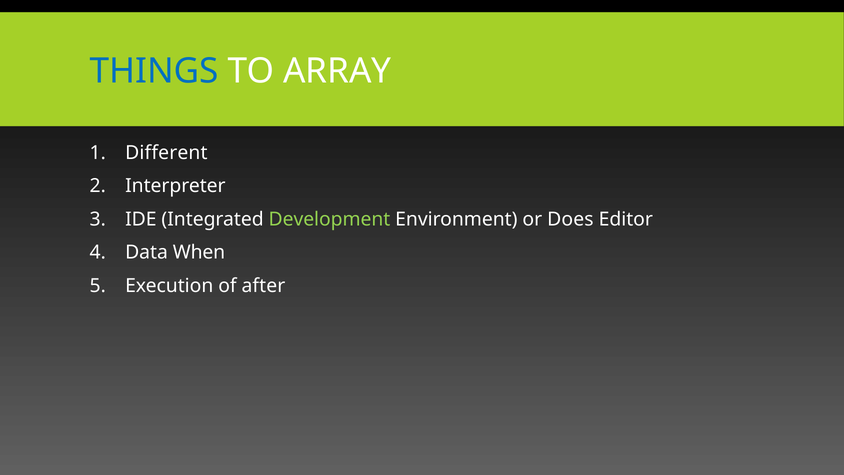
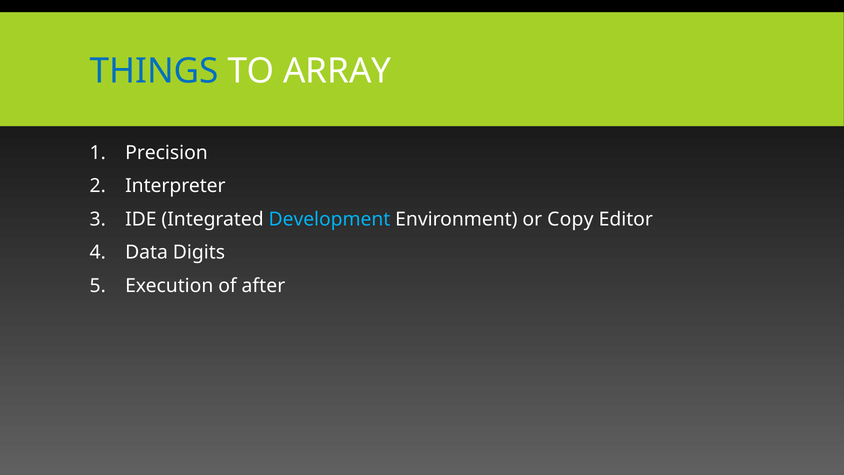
Different: Different -> Precision
Development colour: light green -> light blue
Does: Does -> Copy
When: When -> Digits
